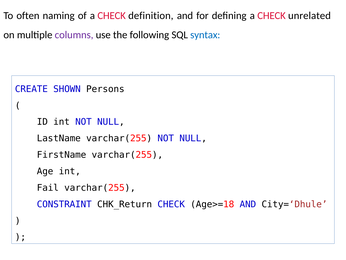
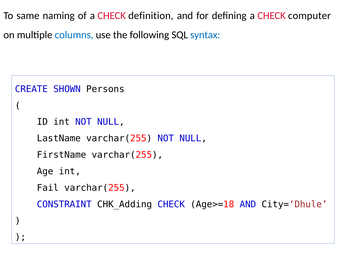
often: often -> same
unrelated: unrelated -> computer
columns colour: purple -> blue
CHK_Return: CHK_Return -> CHK_Adding
